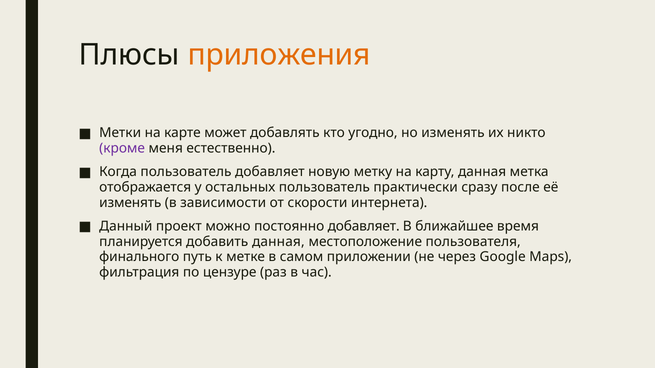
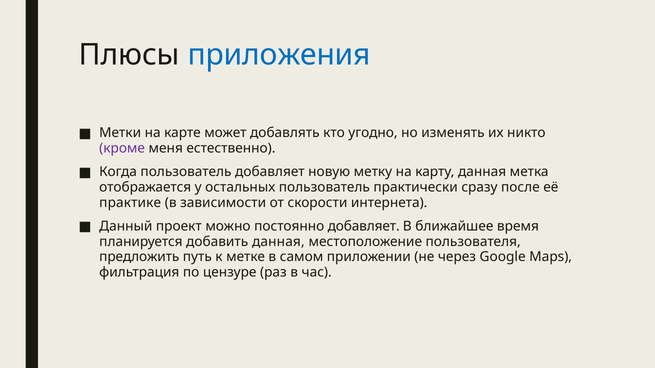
приложения colour: orange -> blue
изменять at (130, 203): изменять -> практике
финального: финального -> предложить
